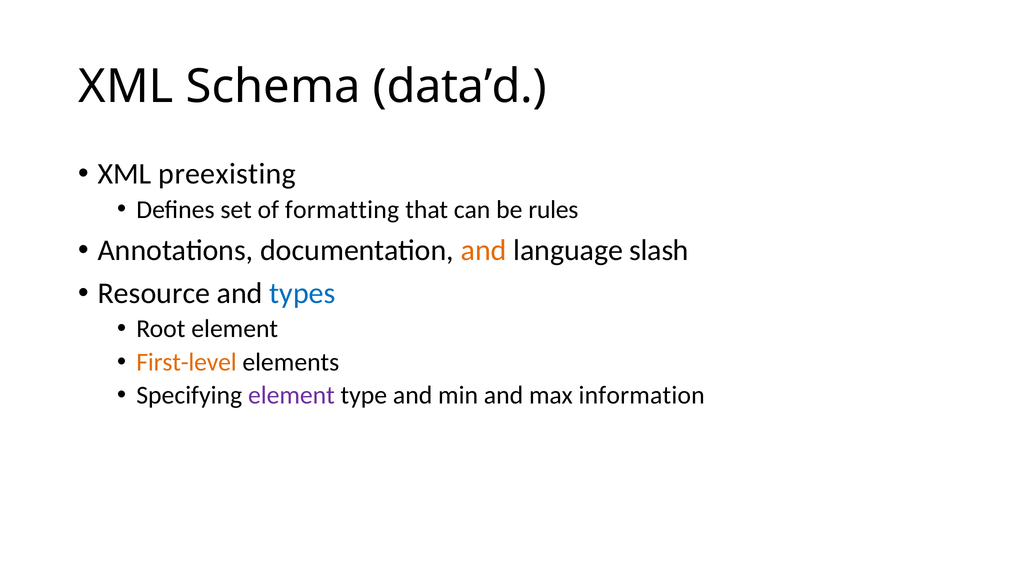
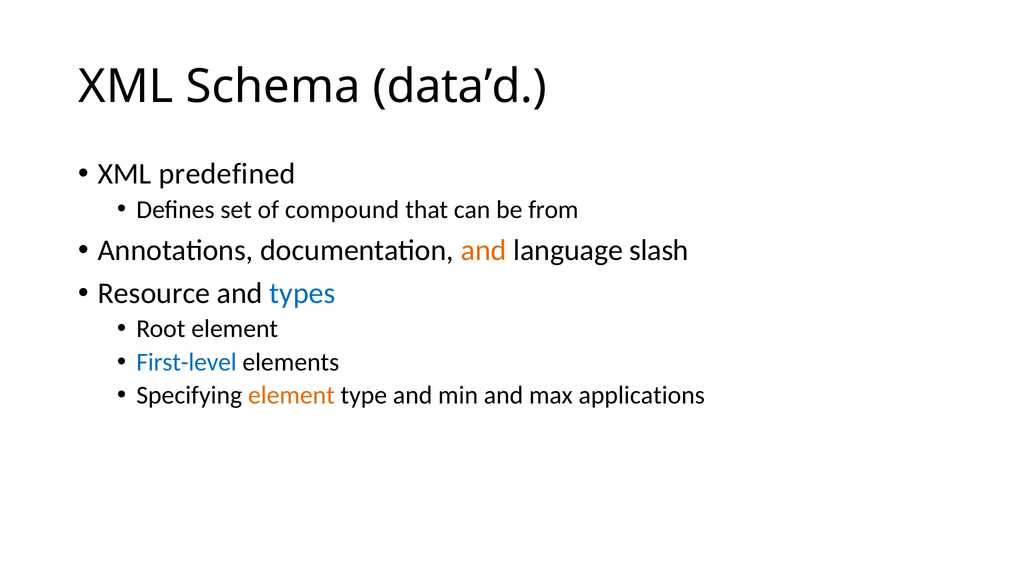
preexisting: preexisting -> predefined
formatting: formatting -> compound
rules: rules -> from
First-level colour: orange -> blue
element at (291, 395) colour: purple -> orange
information: information -> applications
